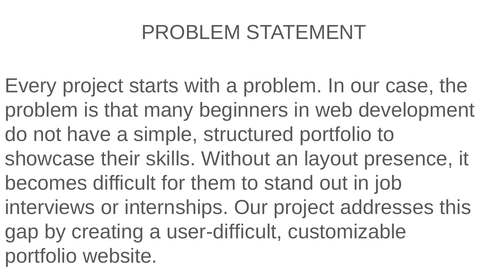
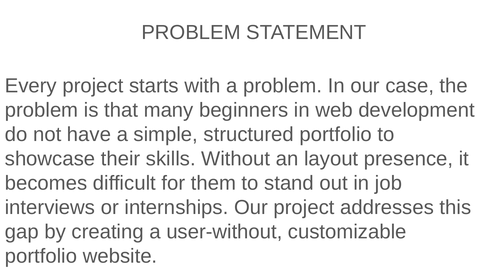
user-difficult: user-difficult -> user-without
